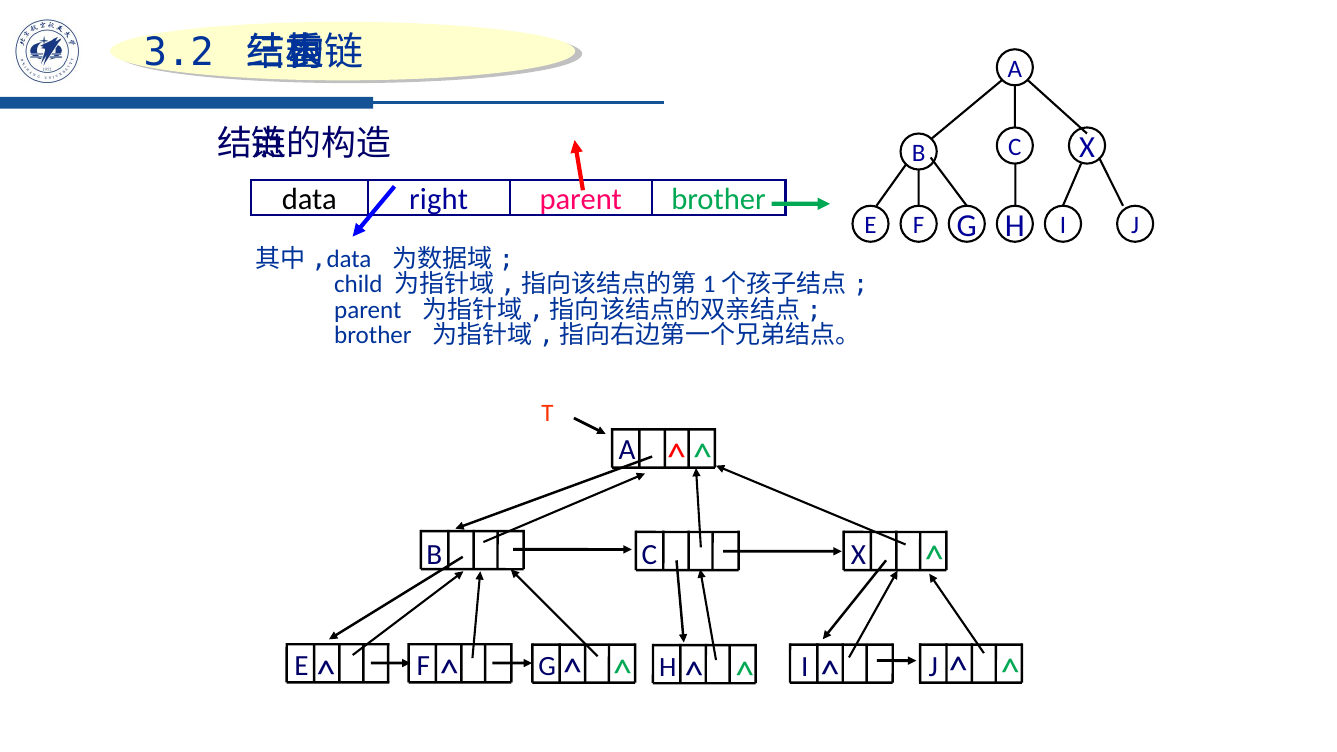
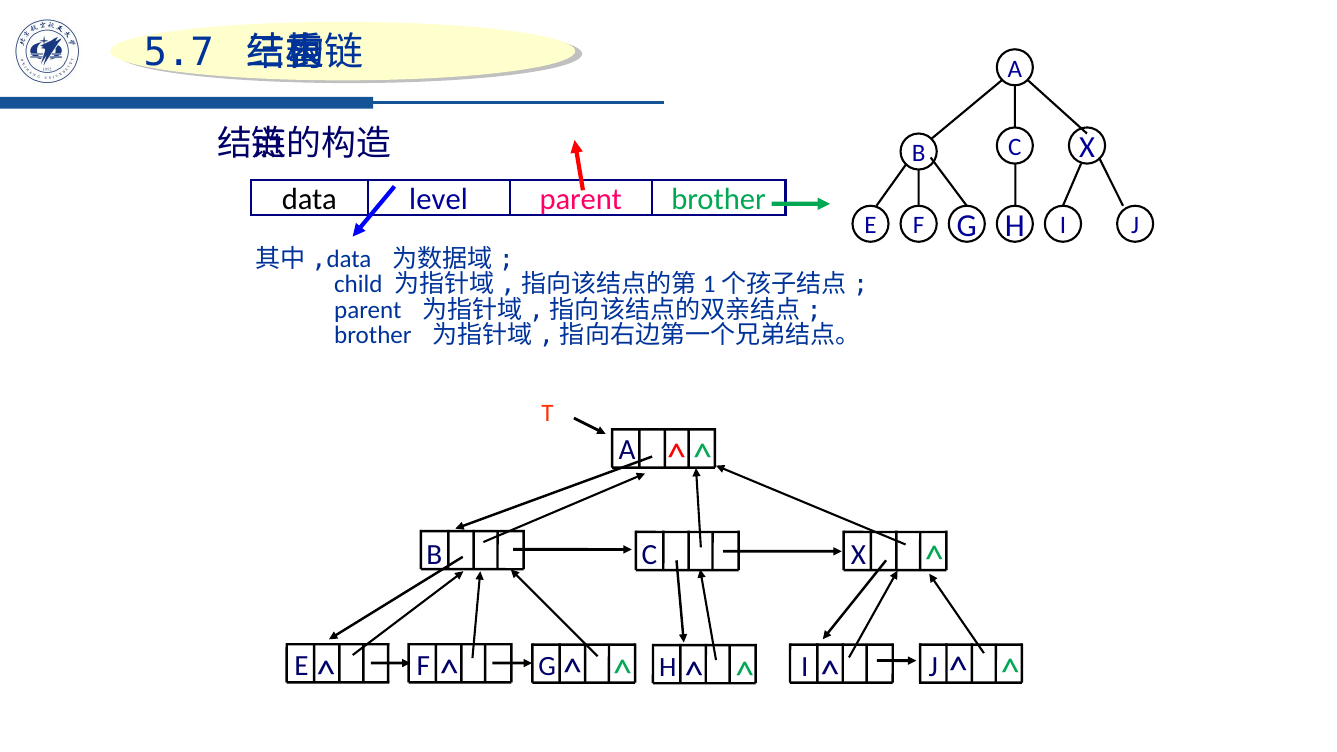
3.2: 3.2 -> 5.7
right: right -> level
